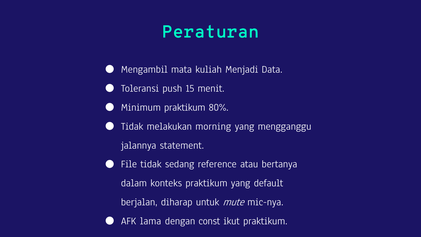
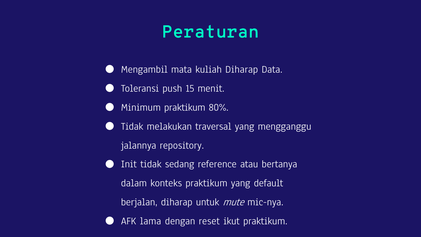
kuliah Menjadi: Menjadi -> Diharap
morning: morning -> traversal
statement: statement -> repository
File: File -> Init
const: const -> reset
